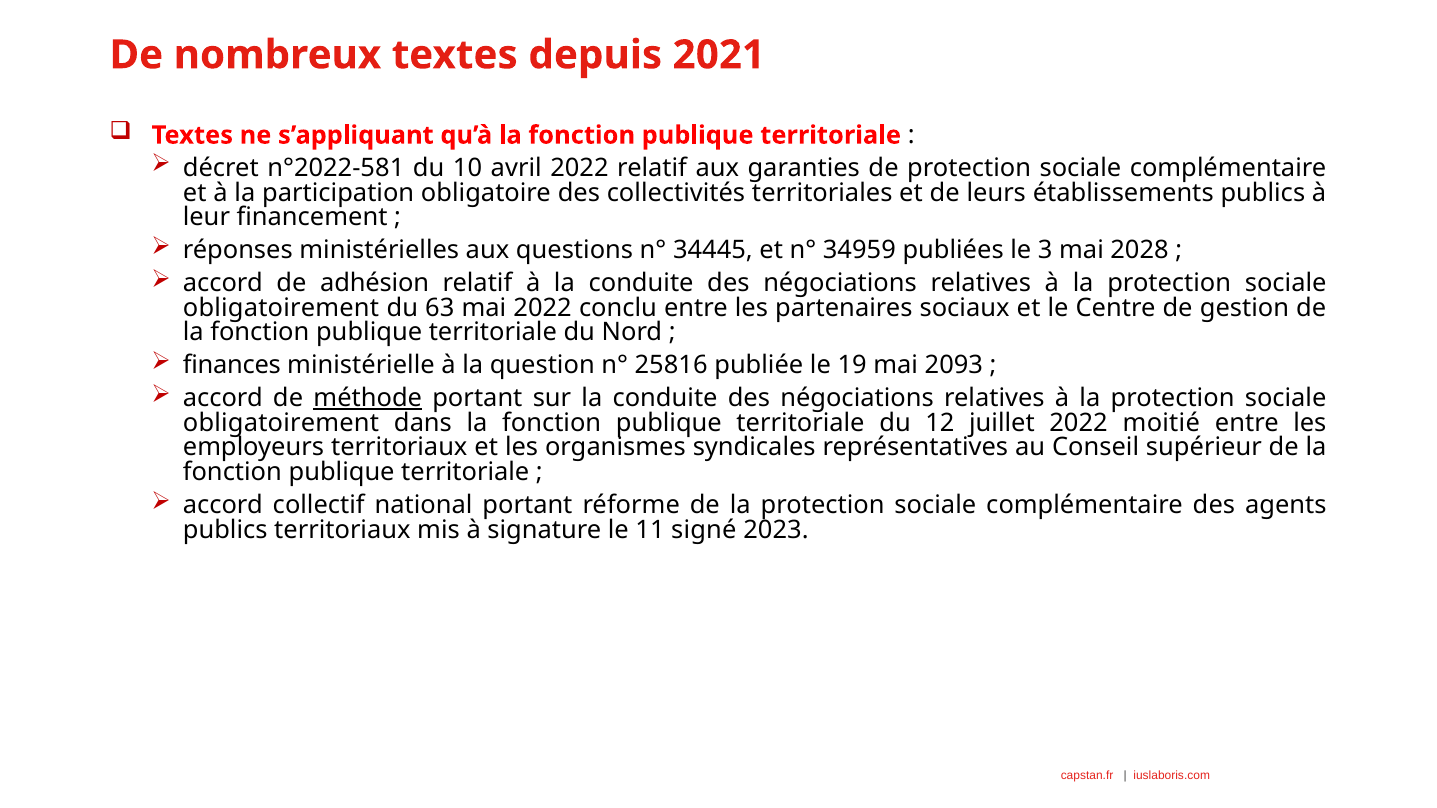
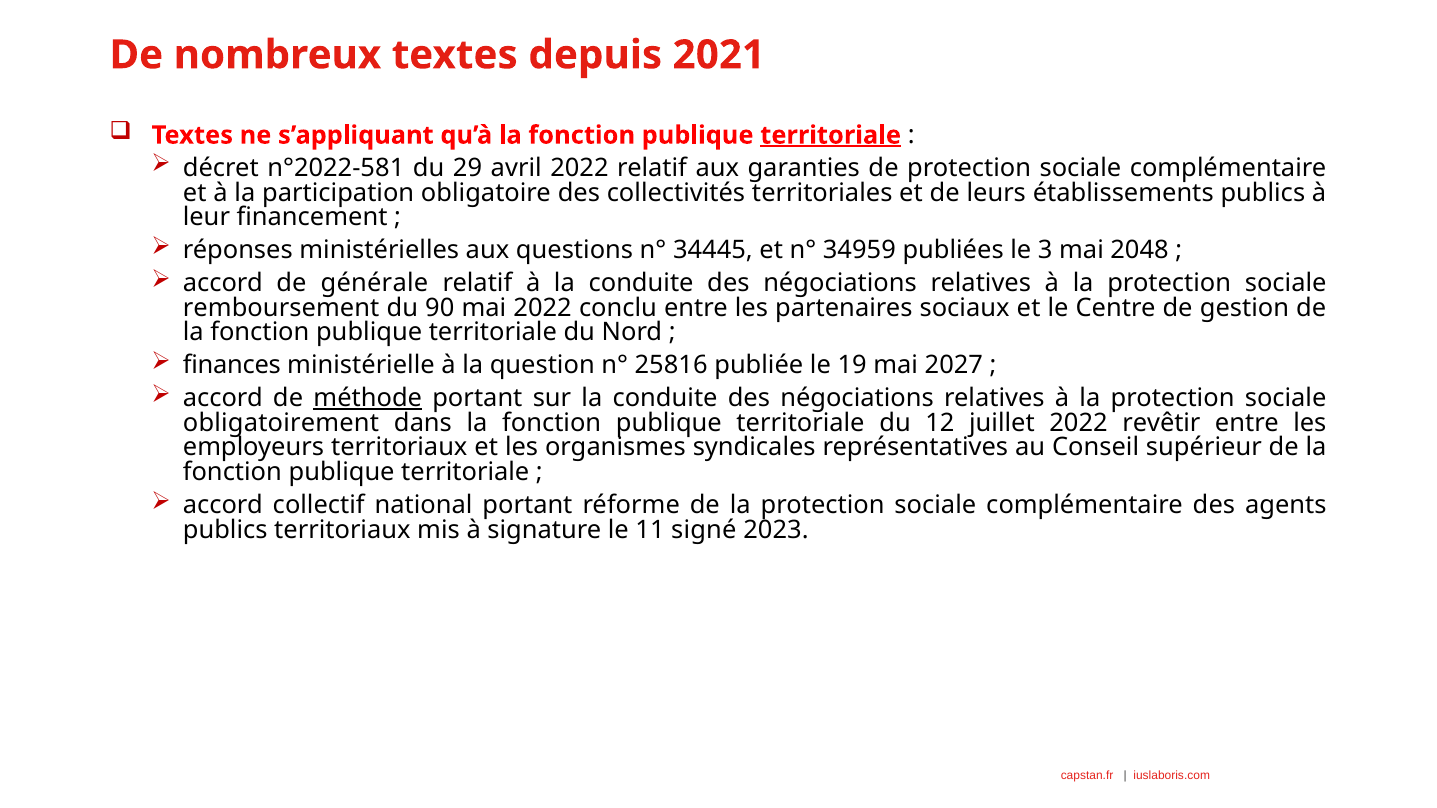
territoriale at (831, 135) underline: none -> present
10: 10 -> 29
2028: 2028 -> 2048
adhésion: adhésion -> générale
obligatoirement at (281, 308): obligatoirement -> remboursement
63: 63 -> 90
2093: 2093 -> 2027
moitié: moitié -> revêtir
